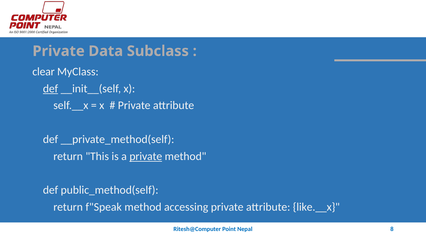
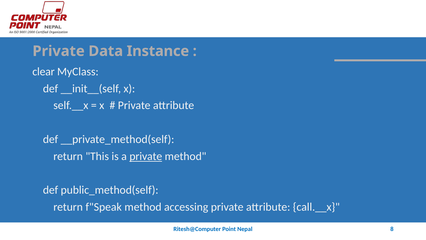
Subclass: Subclass -> Instance
def at (51, 88) underline: present -> none
like.__x: like.__x -> call.__x
